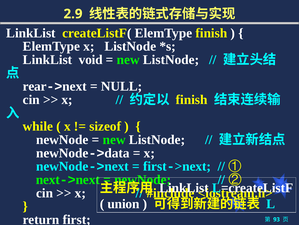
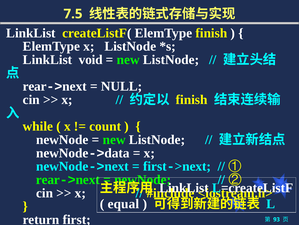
2.9: 2.9 -> 7.5
sizeof: sizeof -> count
next at (48, 179): next -> rear
union: union -> equal
